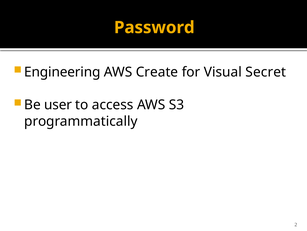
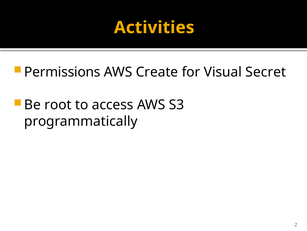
Password: Password -> Activities
Engineering: Engineering -> Permissions
user: user -> root
